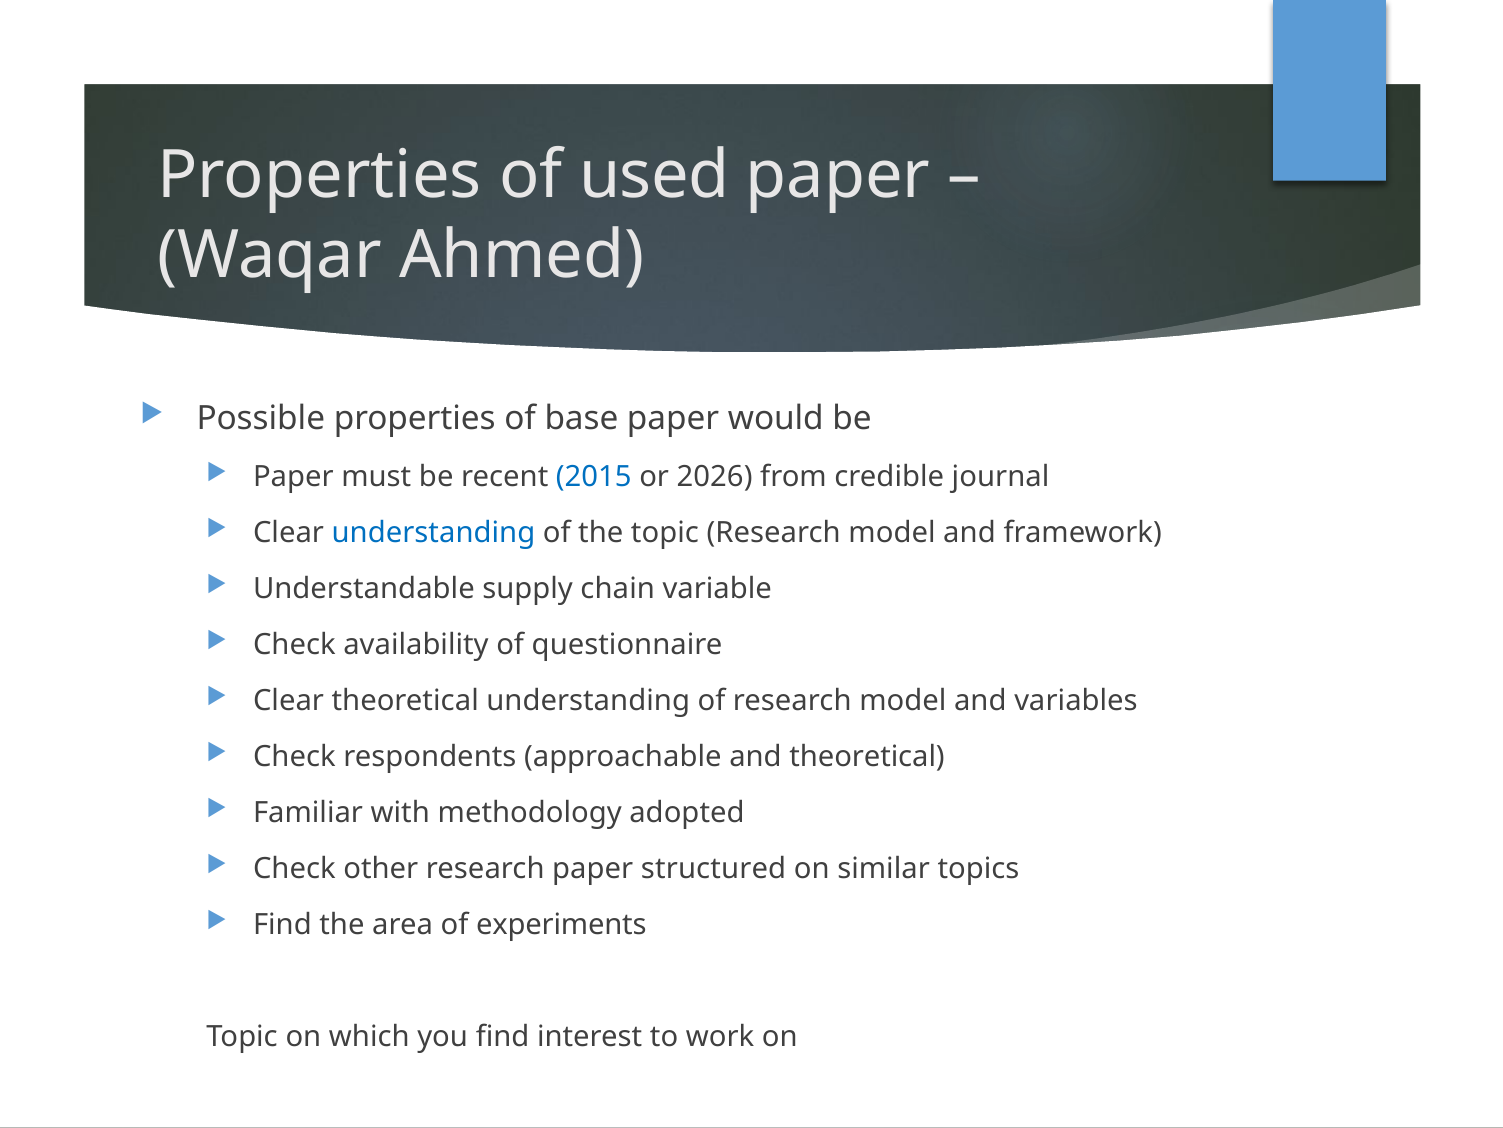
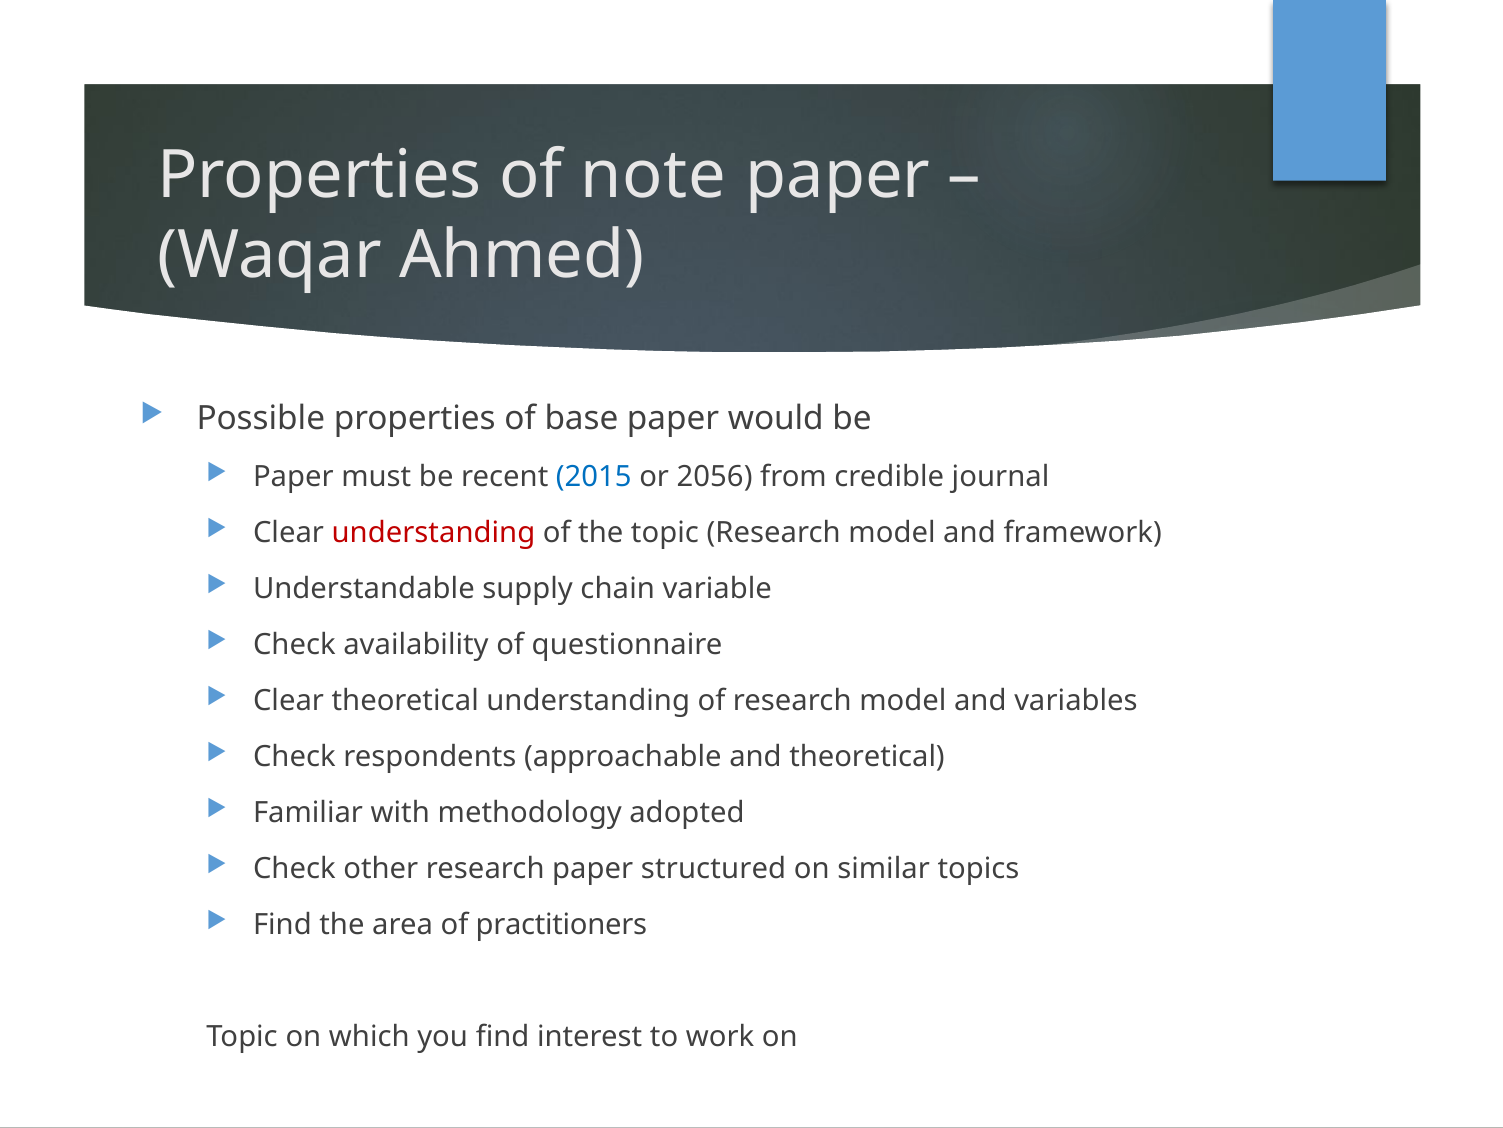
used: used -> note
2026: 2026 -> 2056
understanding at (433, 532) colour: blue -> red
experiments: experiments -> practitioners
